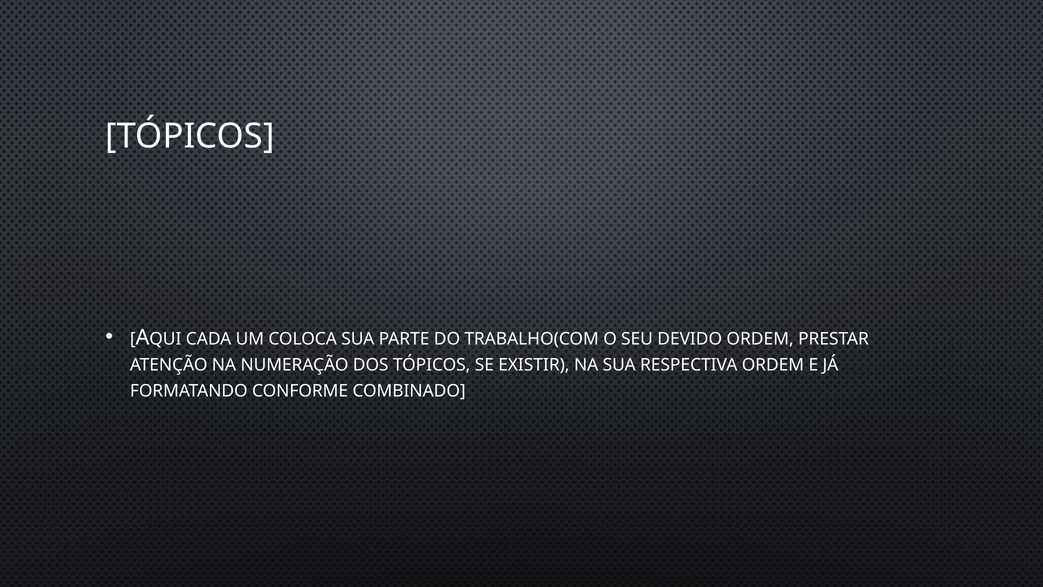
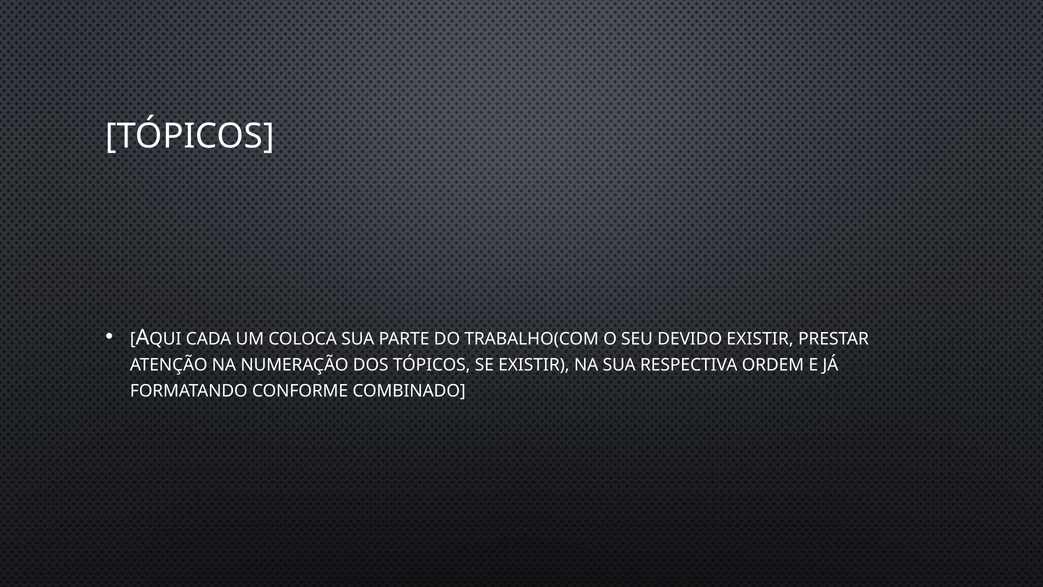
DEVIDO ORDEM: ORDEM -> EXISTIR
